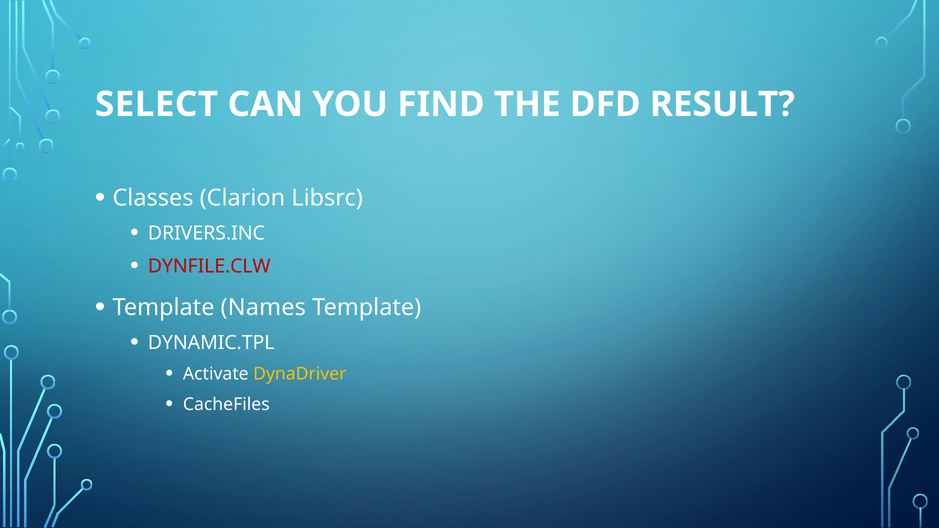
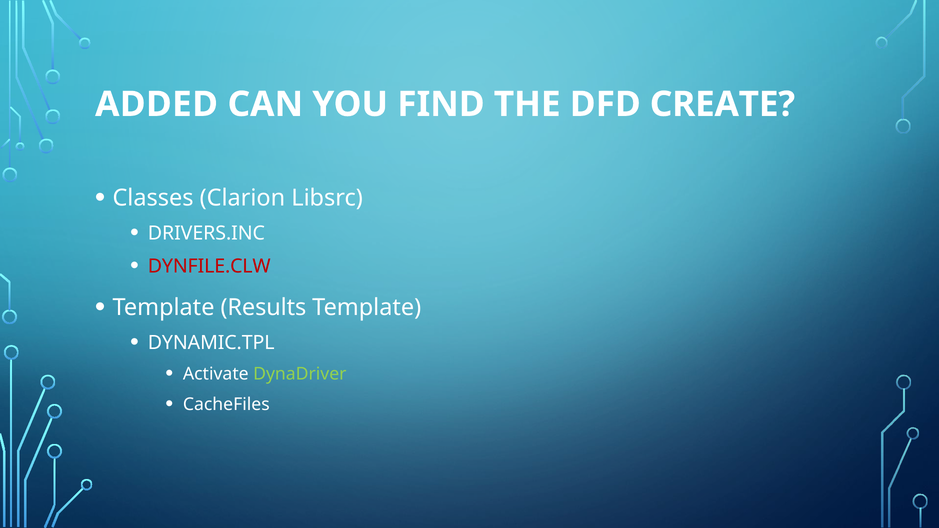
SELECT: SELECT -> ADDED
RESULT: RESULT -> CREATE
Names: Names -> Results
DynaDriver colour: yellow -> light green
